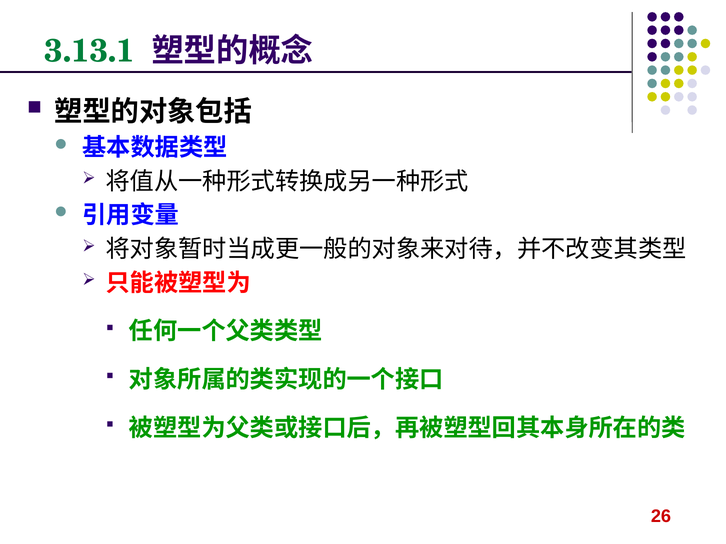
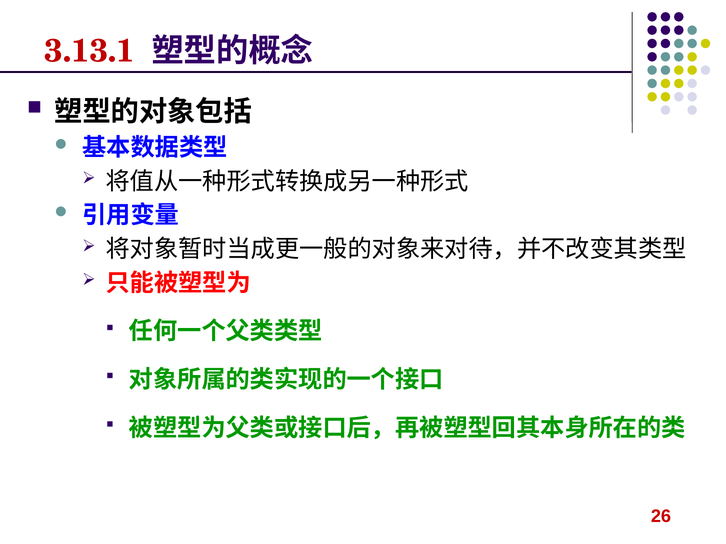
3.13.1 colour: green -> red
